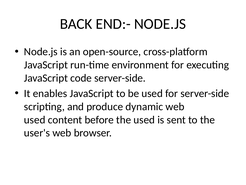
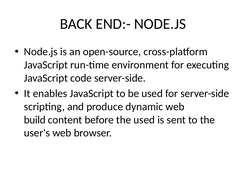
used at (35, 119): used -> build
